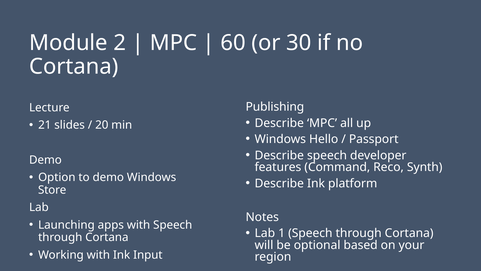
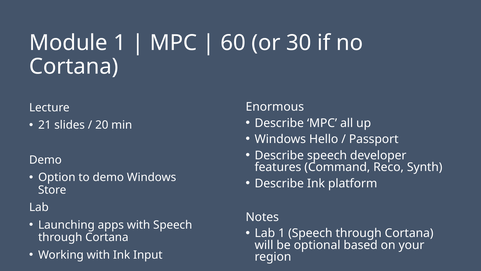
Module 2: 2 -> 1
Publishing: Publishing -> Enormous
